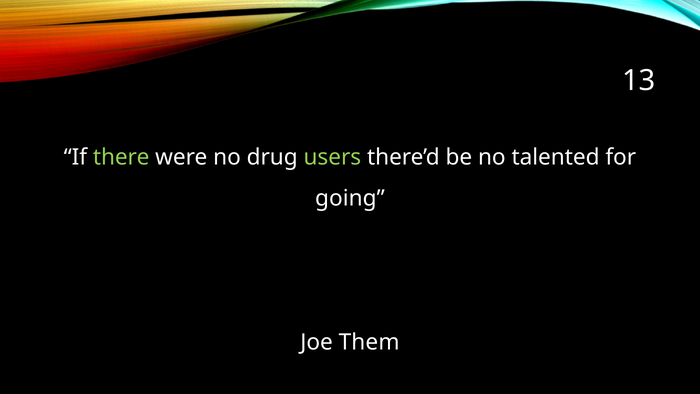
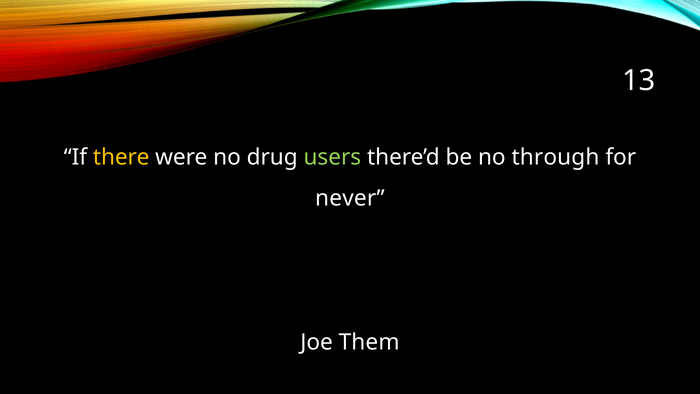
there colour: light green -> yellow
talented: talented -> through
going: going -> never
